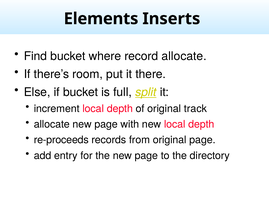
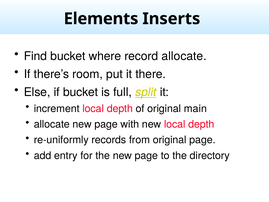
track: track -> main
re-proceeds: re-proceeds -> re-uniformly
